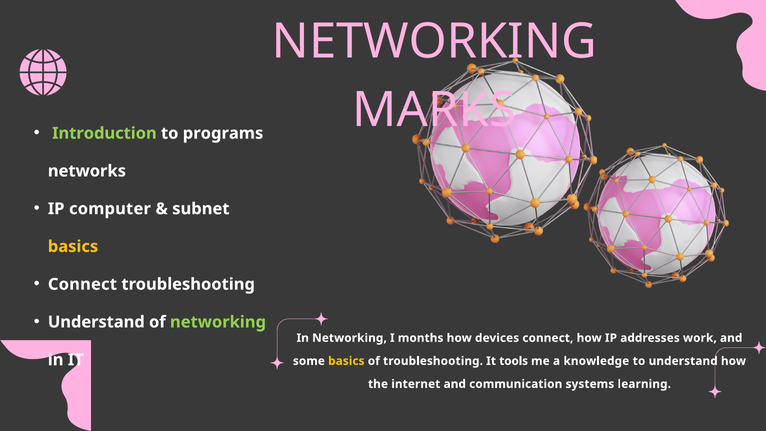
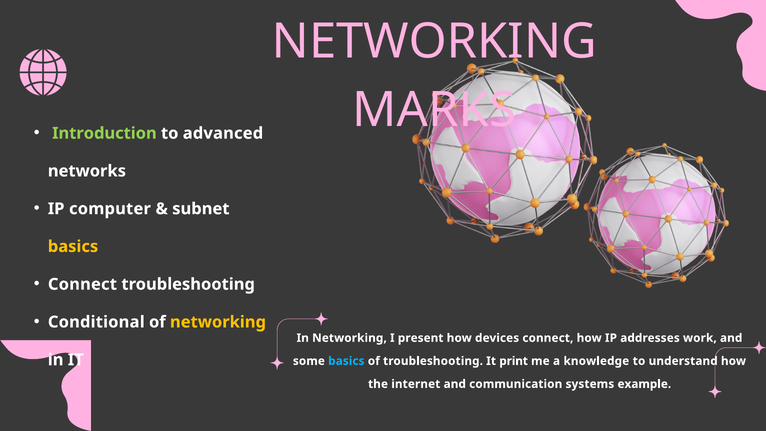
programs: programs -> advanced
Understand at (96, 322): Understand -> Conditional
networking at (218, 322) colour: light green -> yellow
months: months -> present
basics at (346, 361) colour: yellow -> light blue
tools: tools -> print
learning: learning -> example
